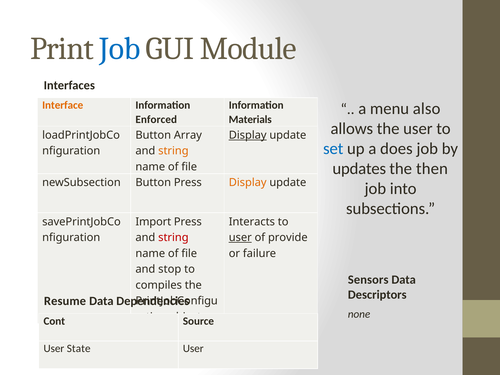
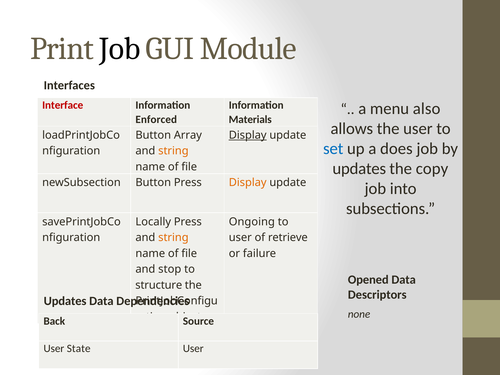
Job at (120, 48) colour: blue -> black
Interface colour: orange -> red
then: then -> copy
Import: Import -> Locally
Interacts: Interacts -> Ongoing
string at (173, 238) colour: red -> orange
user at (240, 238) underline: present -> none
provide: provide -> retrieve
Sensors: Sensors -> Opened
compiles: compiles -> structure
Resume at (65, 301): Resume -> Updates
Cont: Cont -> Back
